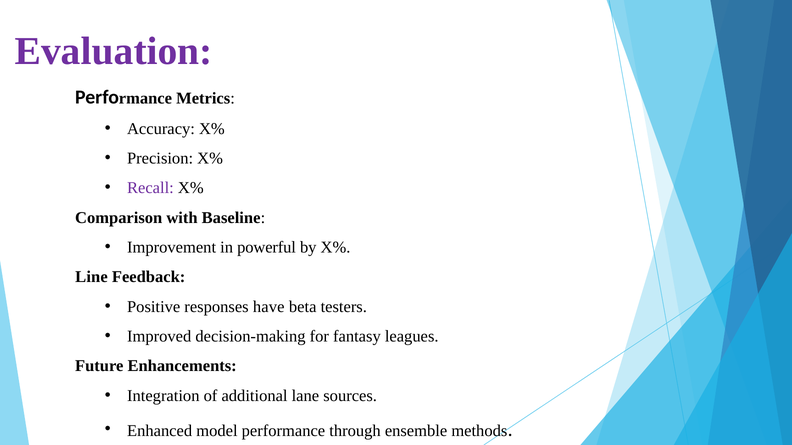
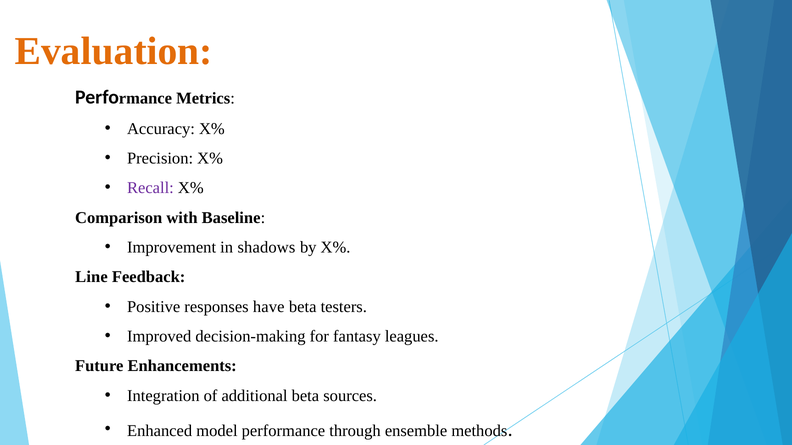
Evaluation colour: purple -> orange
powerful: powerful -> shadows
additional lane: lane -> beta
